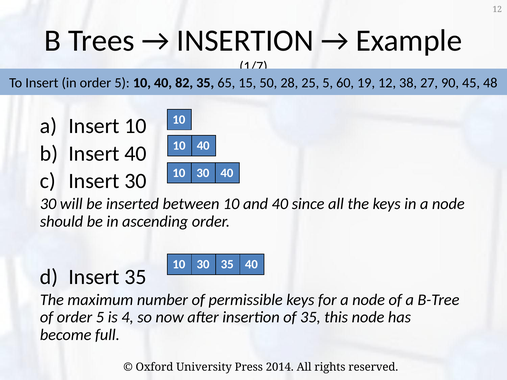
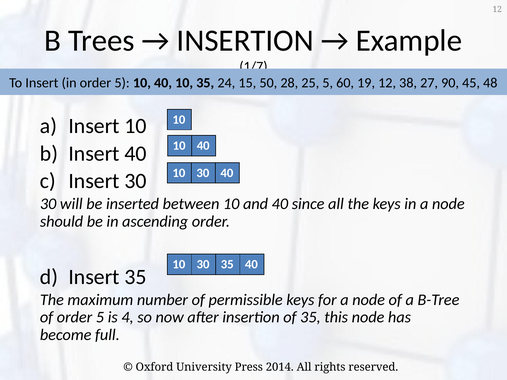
5 10 40 82: 82 -> 10
65: 65 -> 24
